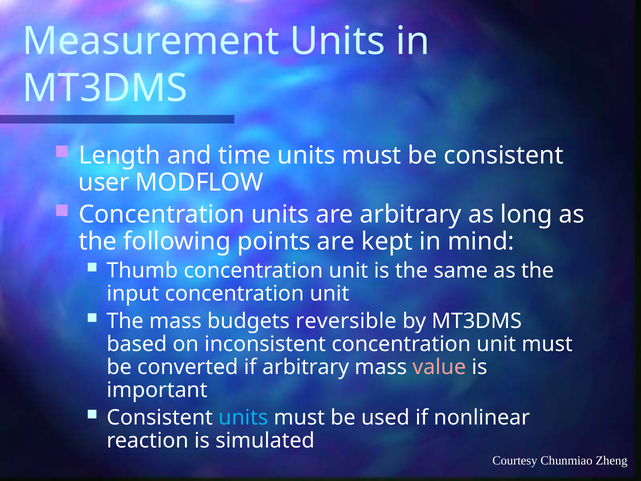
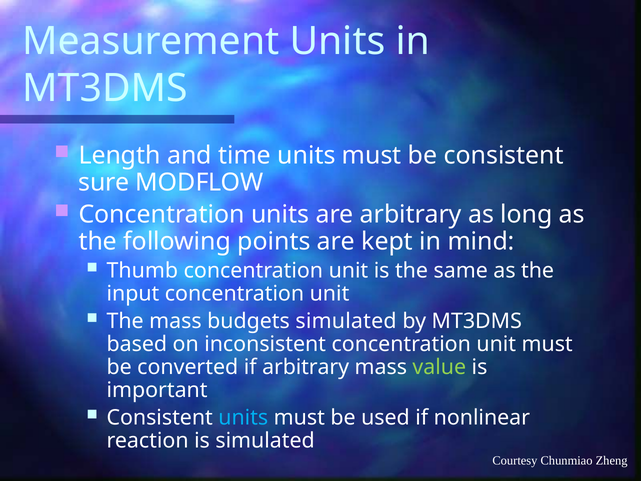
user: user -> sure
budgets reversible: reversible -> simulated
value colour: pink -> light green
